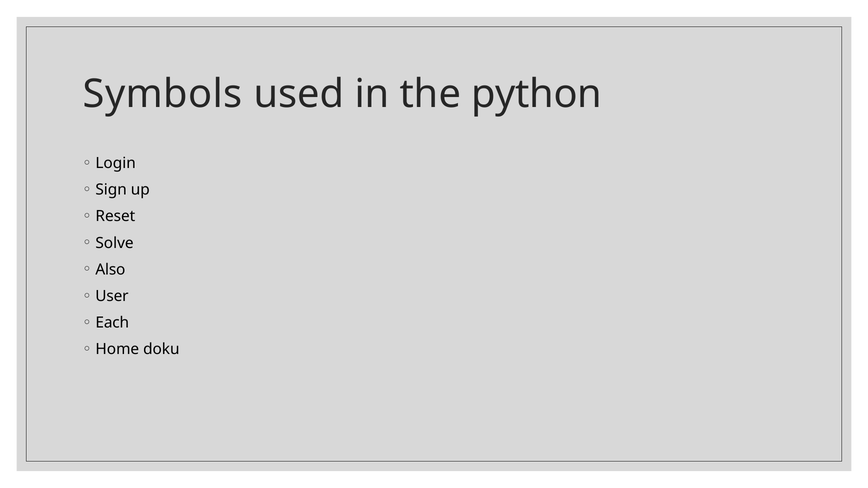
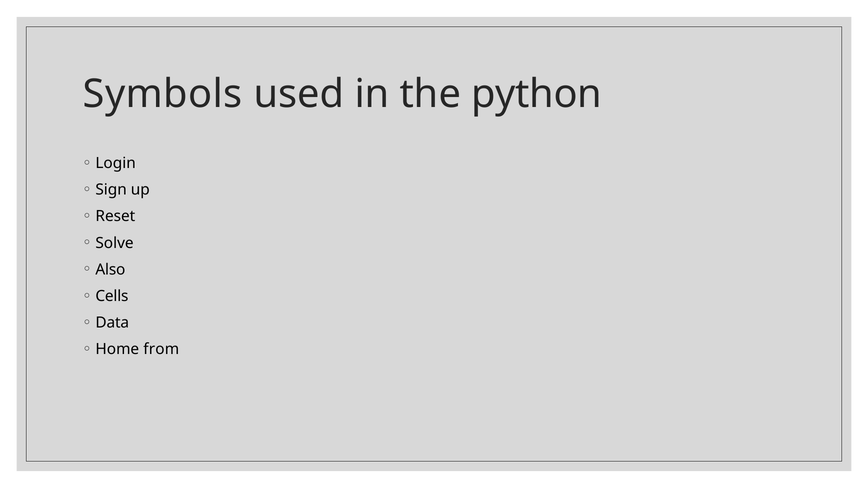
User: User -> Cells
Each: Each -> Data
doku: doku -> from
